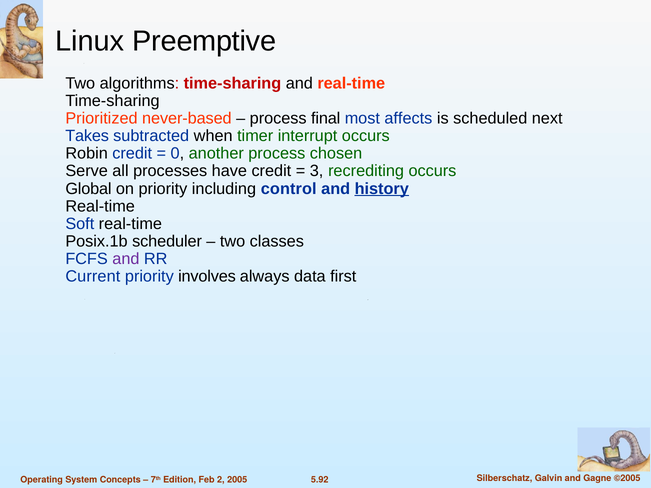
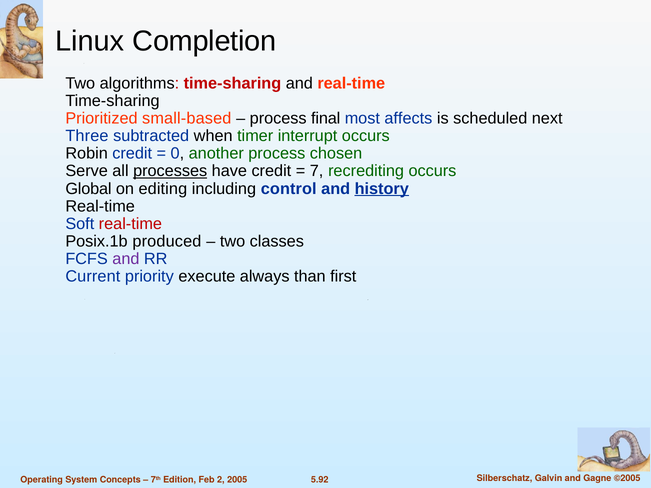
Preemptive: Preemptive -> Completion
never-based: never-based -> small-based
Takes: Takes -> Three
processes underline: none -> present
3: 3 -> 7
on priority: priority -> editing
real-time at (130, 224) colour: black -> red
scheduler: scheduler -> produced
involves: involves -> execute
data: data -> than
